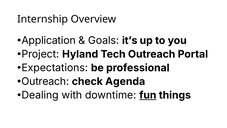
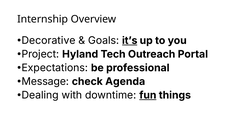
Application: Application -> Decorative
it’s underline: none -> present
Outreach at (45, 81): Outreach -> Message
